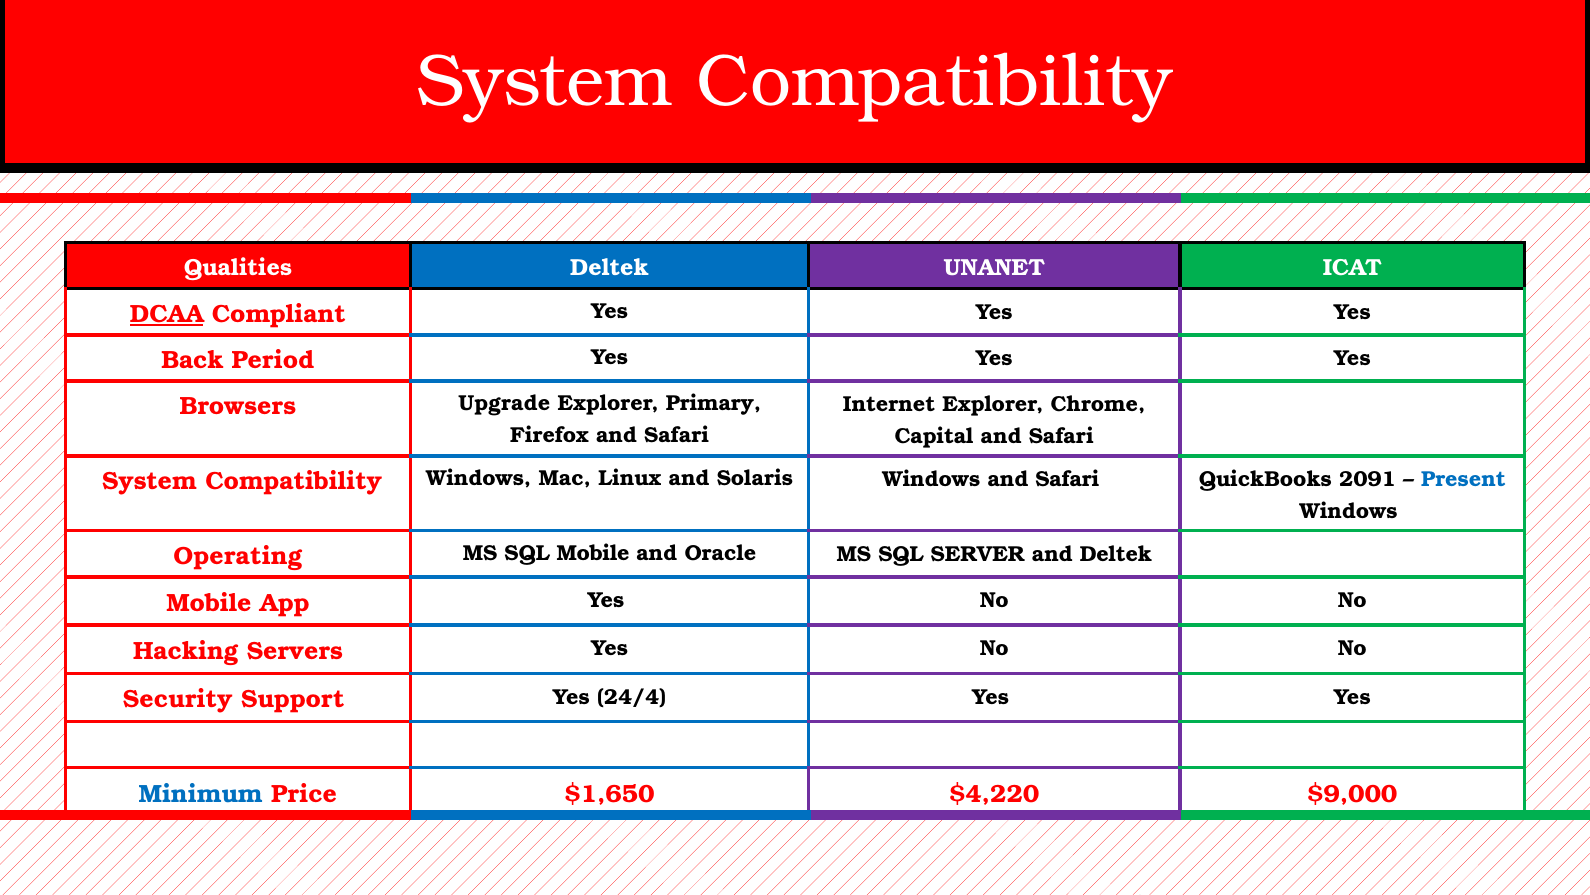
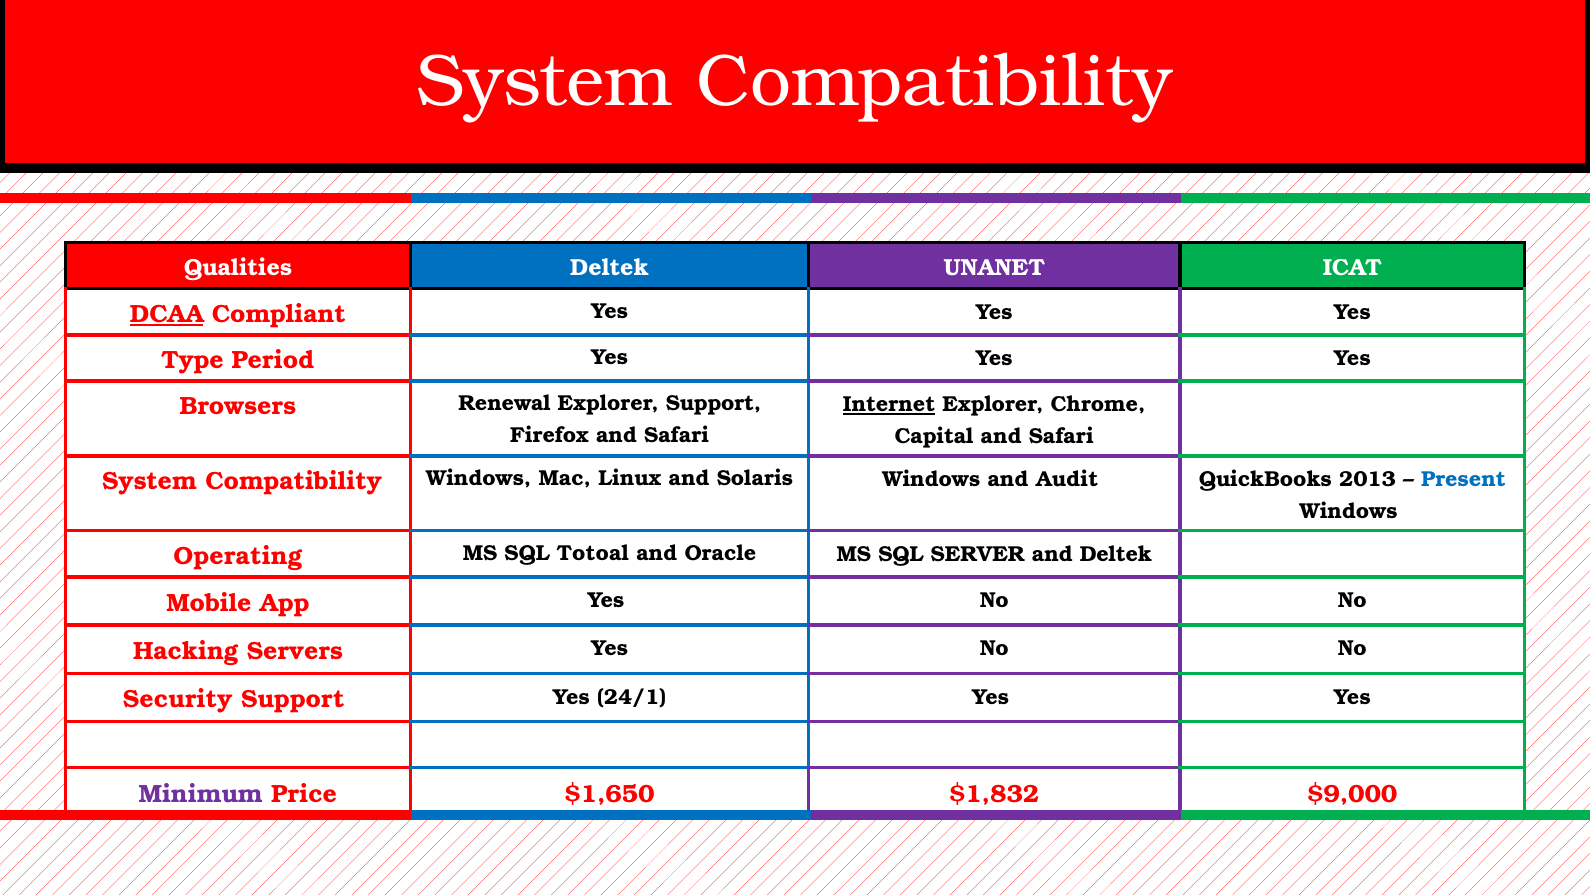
Back: Back -> Type
Internet underline: none -> present
Upgrade: Upgrade -> Renewal
Explorer Primary: Primary -> Support
Windows and Safari: Safari -> Audit
2091: 2091 -> 2013
SQL Mobile: Mobile -> Totoal
24/4: 24/4 -> 24/1
Minimum colour: blue -> purple
$4,220: $4,220 -> $1,832
